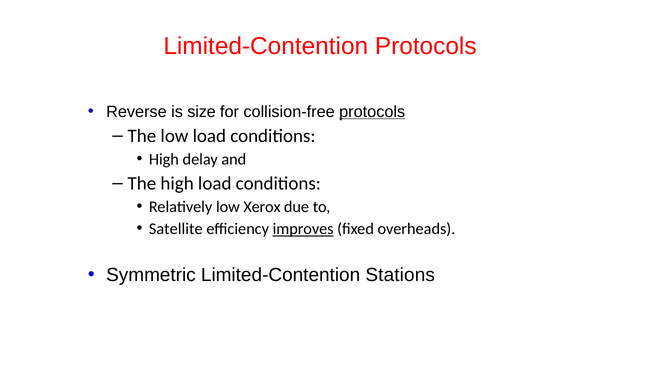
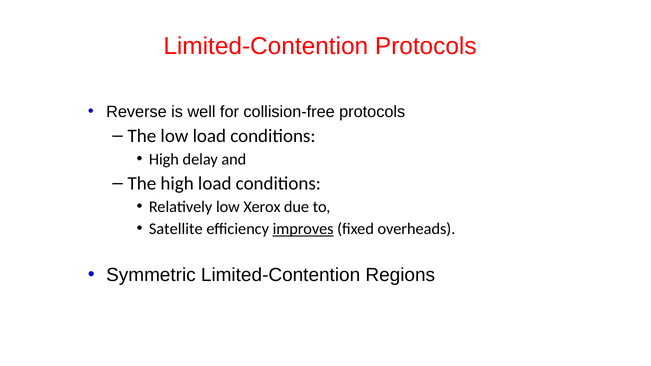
size: size -> well
protocols at (372, 112) underline: present -> none
Stations: Stations -> Regions
